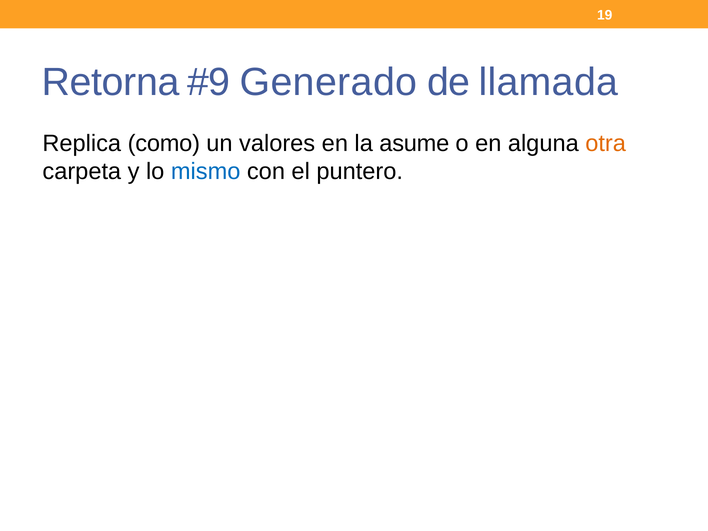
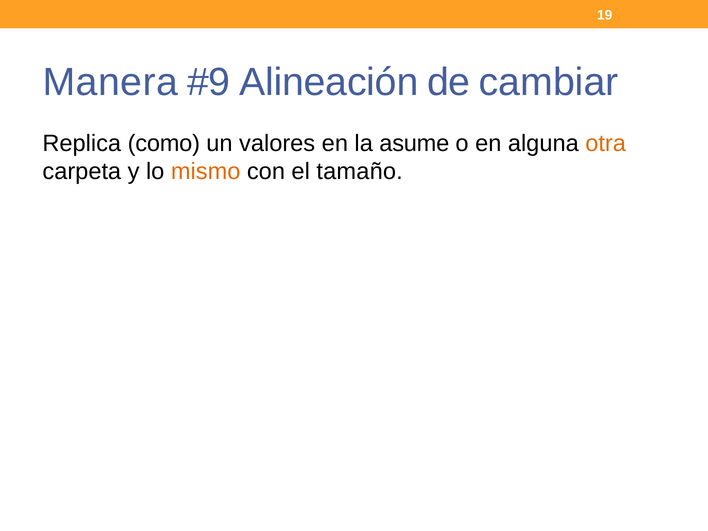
Retorna: Retorna -> Manera
Generado: Generado -> Alineación
llamada: llamada -> cambiar
mismo colour: blue -> orange
puntero: puntero -> tamaño
